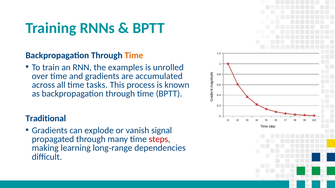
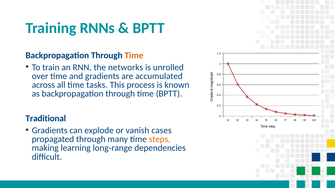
examples: examples -> networks
signal: signal -> cases
steps colour: red -> orange
